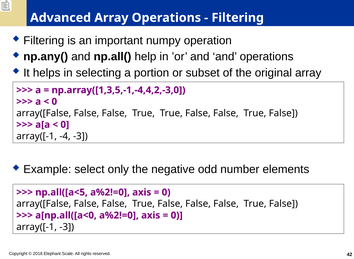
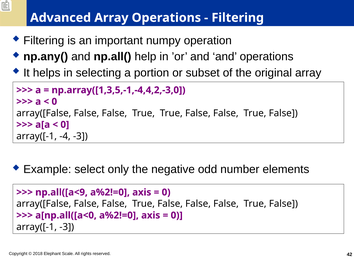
np.all([a<5: np.all([a<5 -> np.all([a<9
